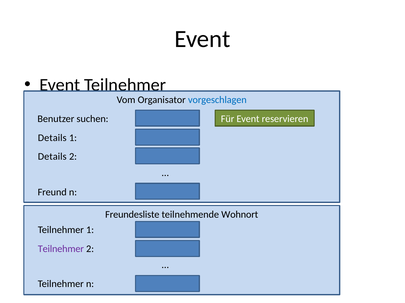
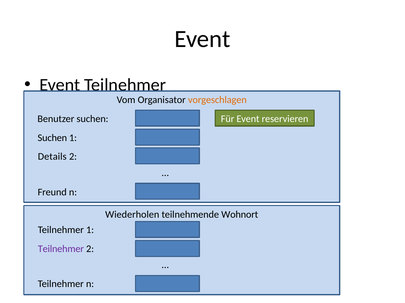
vorgeschlagen colour: blue -> orange
Details at (52, 138): Details -> Suchen
Freundesliste: Freundesliste -> Wiederholen
